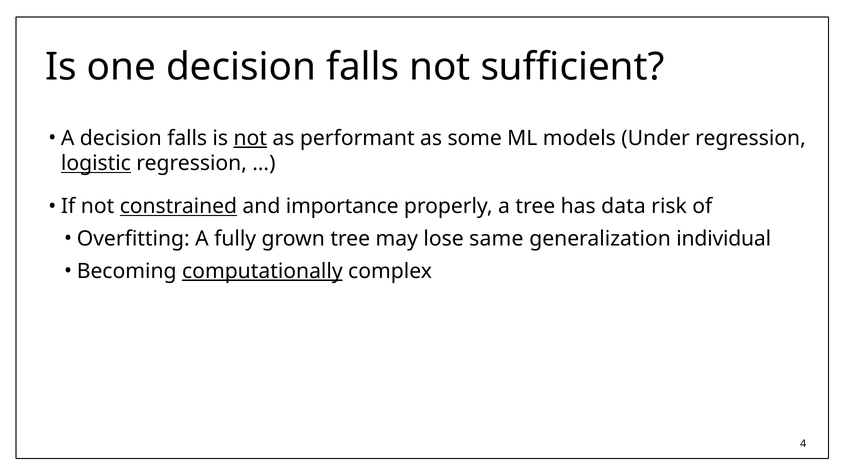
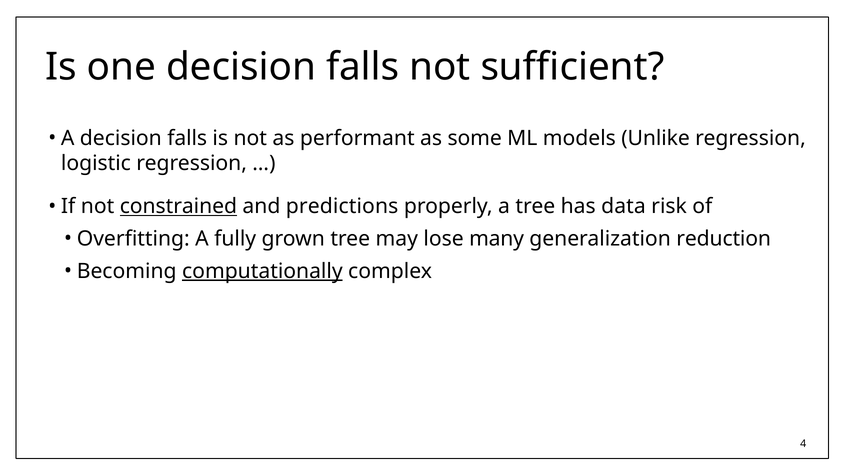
not at (250, 138) underline: present -> none
Under: Under -> Unlike
logistic underline: present -> none
importance: importance -> predictions
same: same -> many
individual: individual -> reduction
